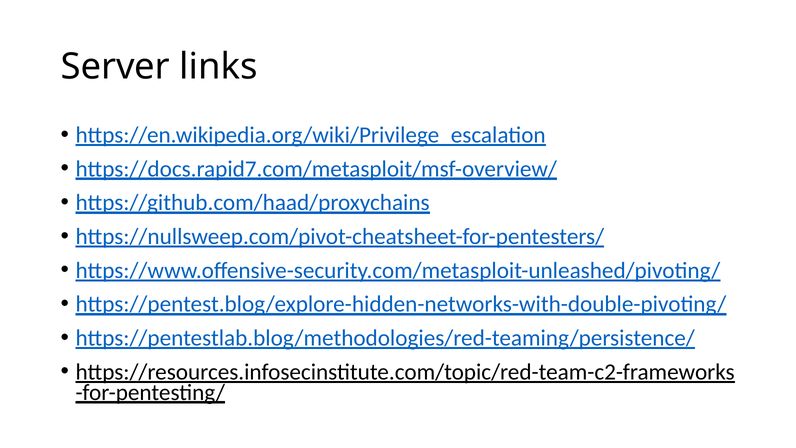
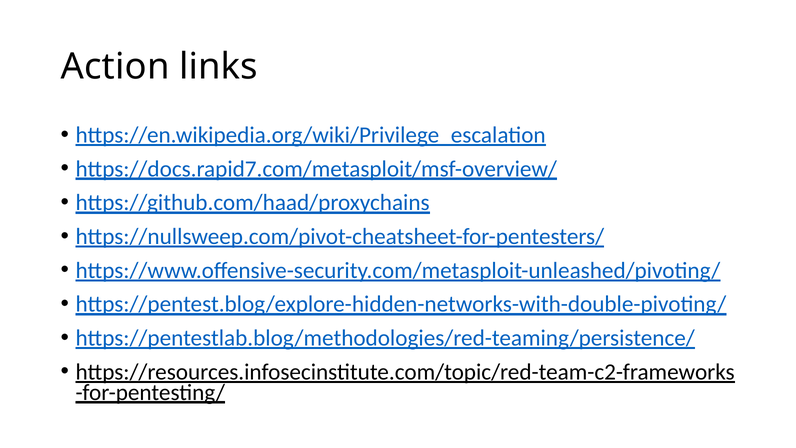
Server: Server -> Action
